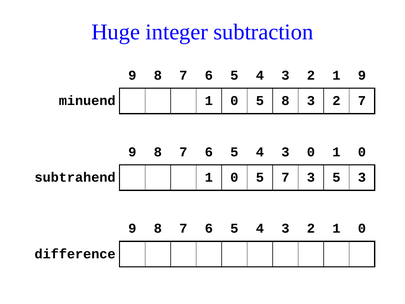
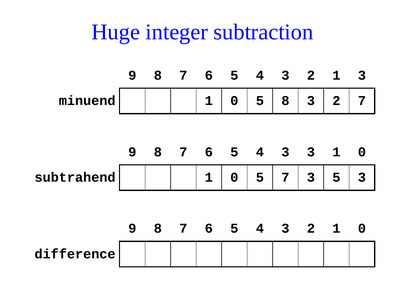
1 9: 9 -> 3
3 0: 0 -> 3
